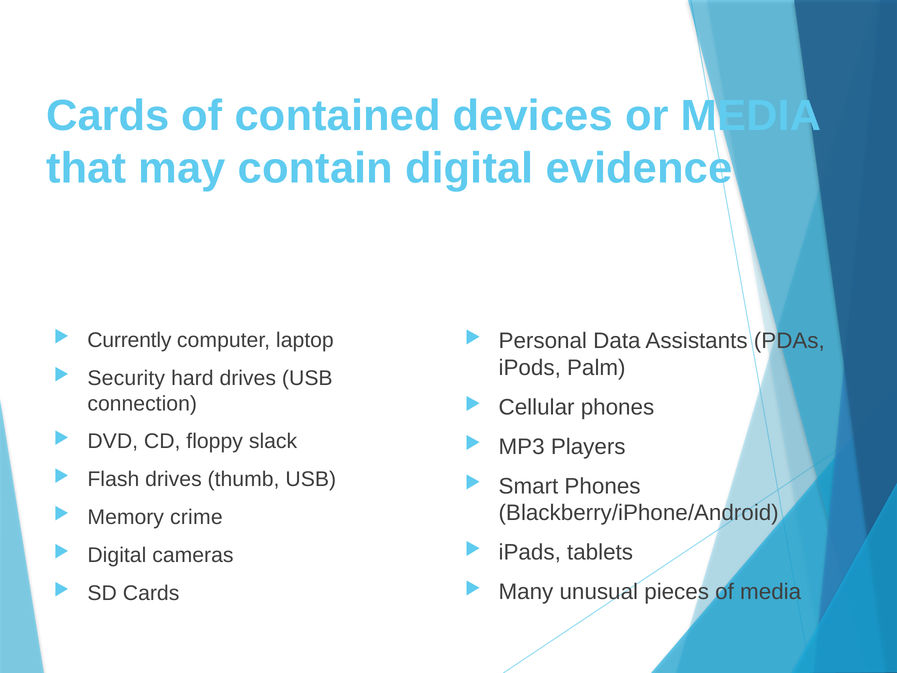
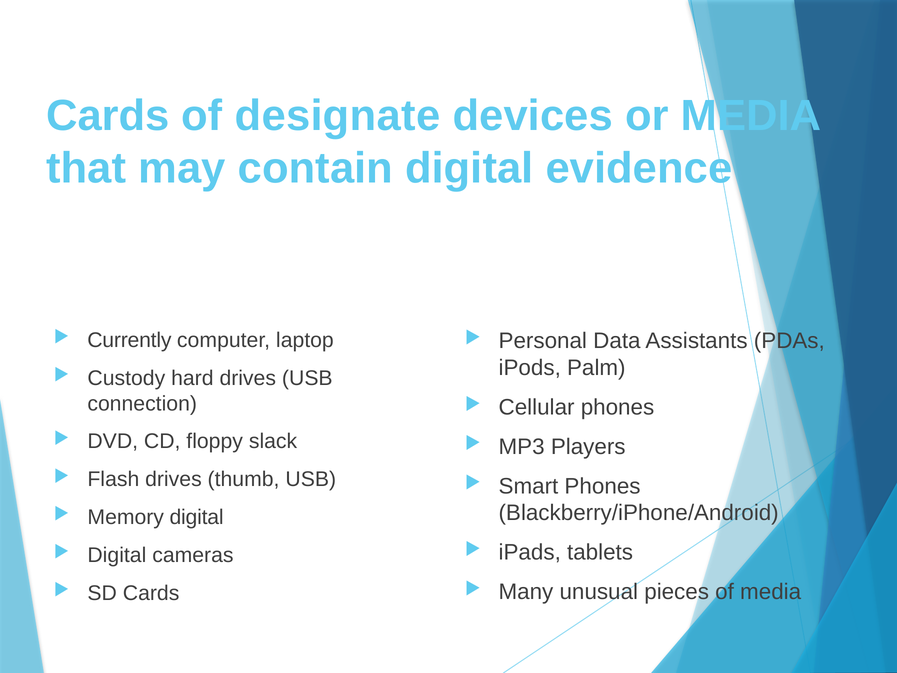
contained: contained -> designate
Security: Security -> Custody
Memory crime: crime -> digital
